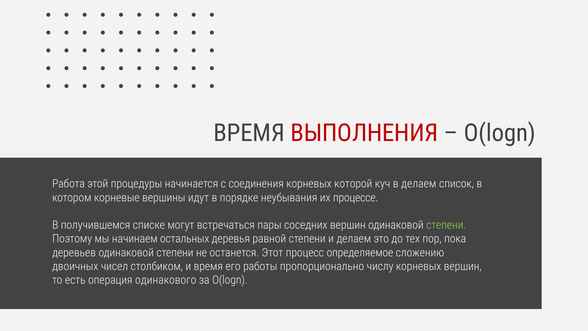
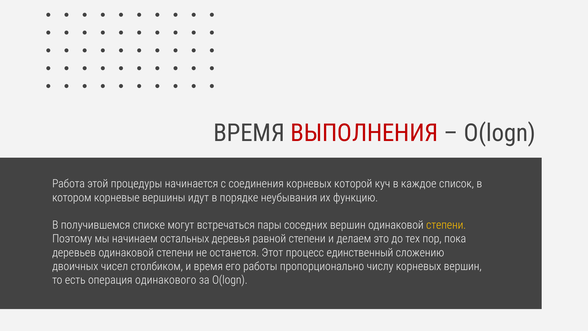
в делаем: делаем -> каждое
процессе: процессе -> функцию
степени at (446, 225) colour: light green -> yellow
определяемое: определяемое -> единственный
